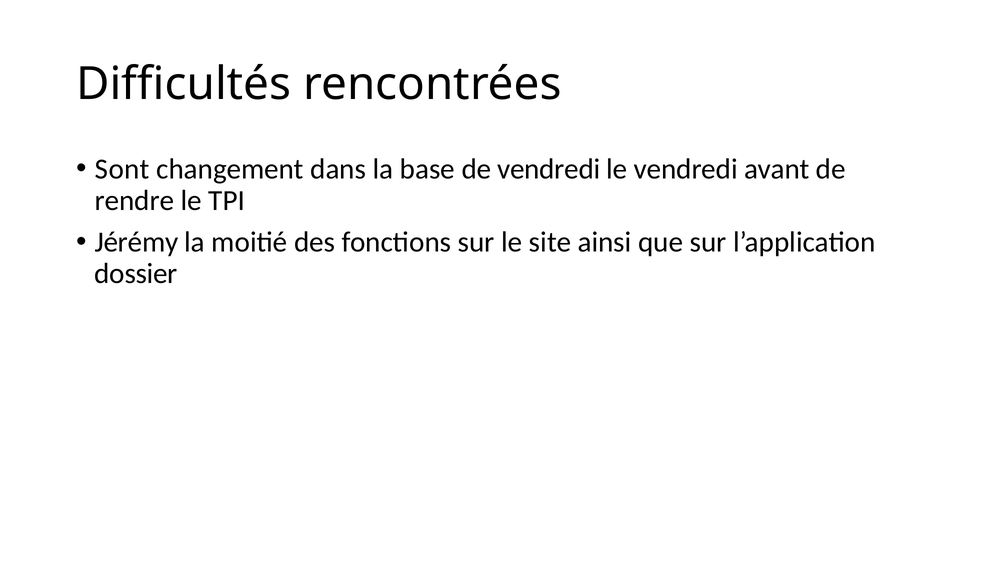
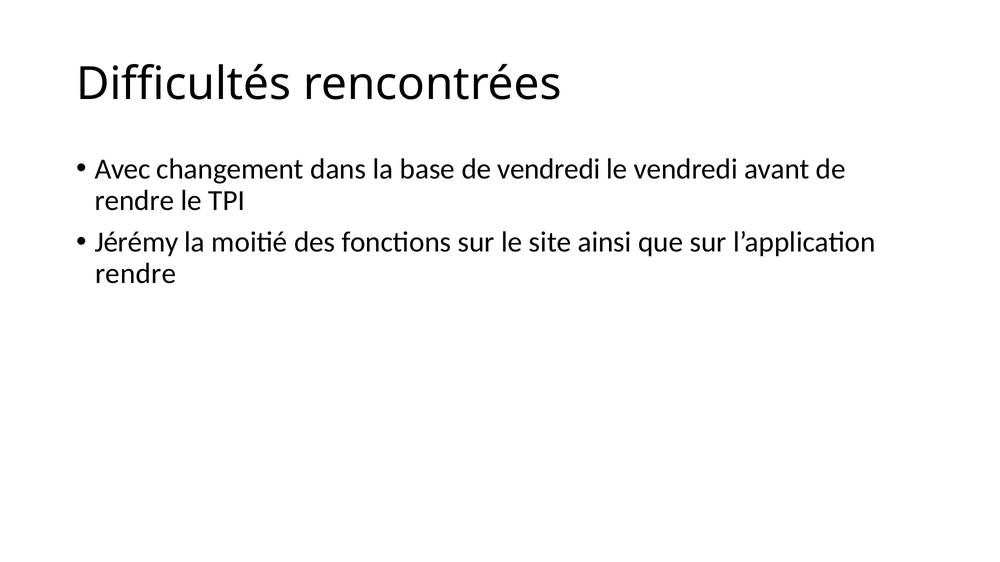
Sont: Sont -> Avec
dossier at (136, 274): dossier -> rendre
